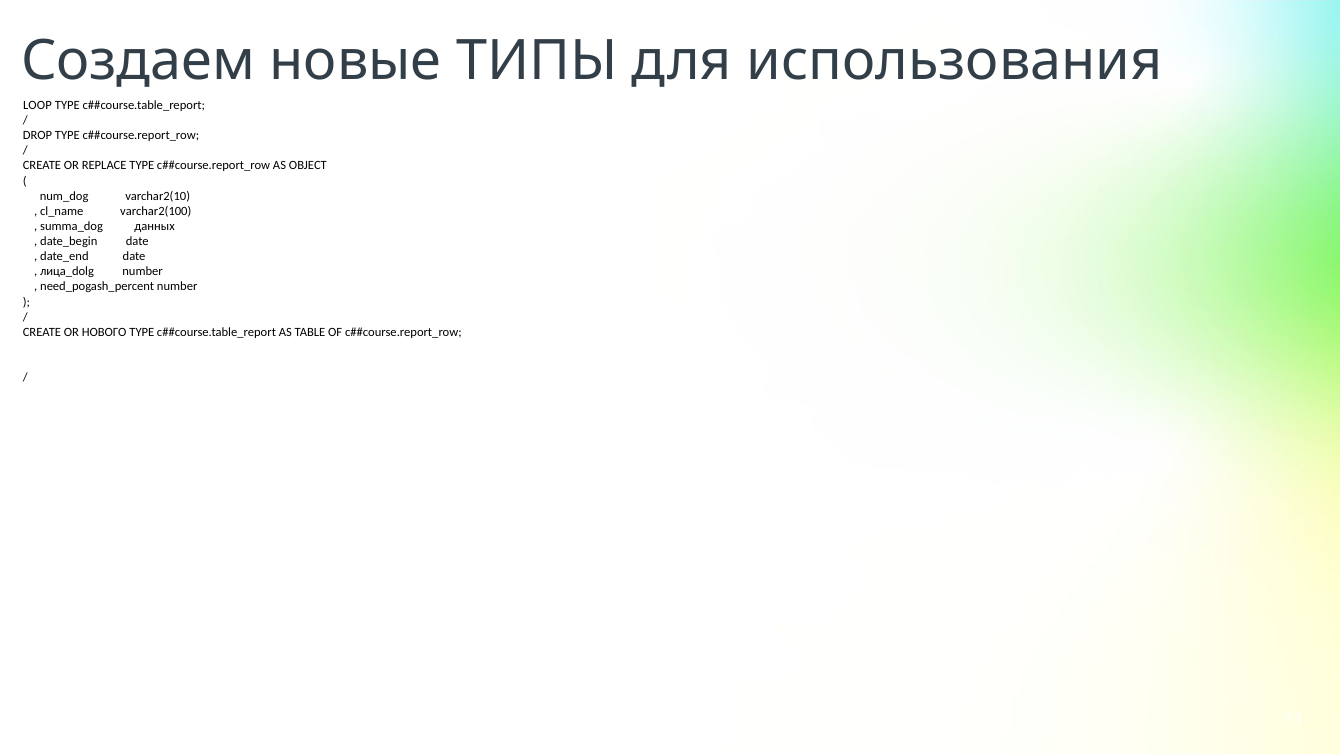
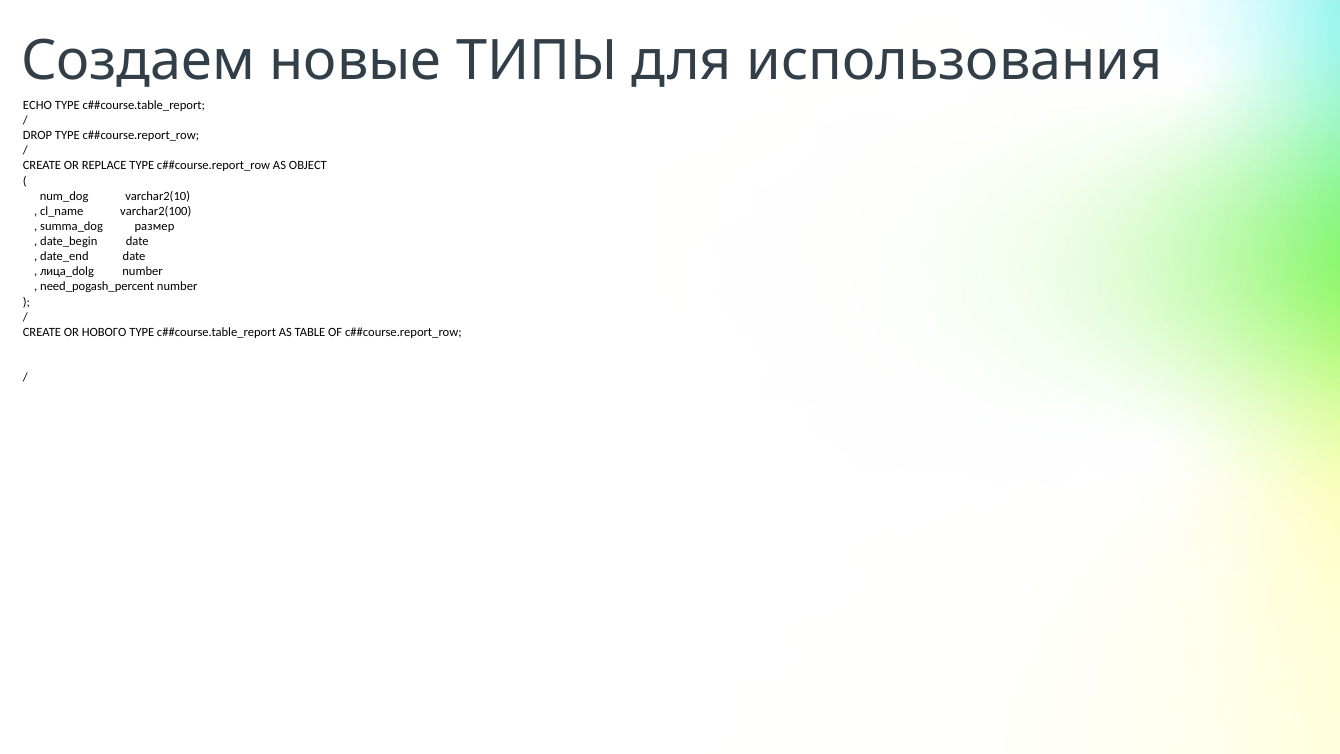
LOOP: LOOP -> ECHO
данных: данных -> размер
